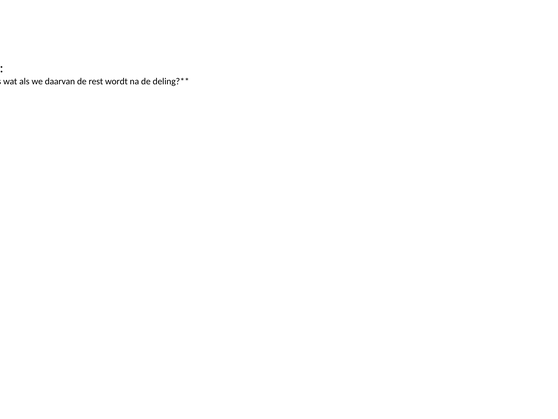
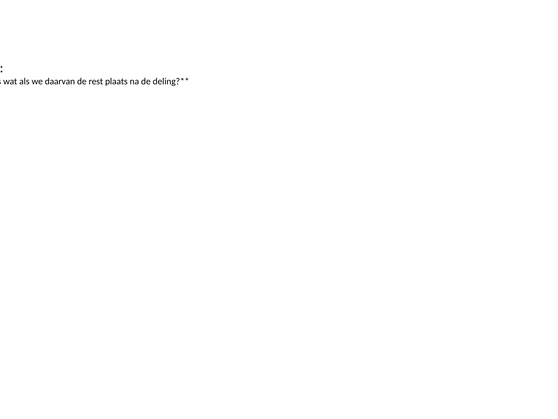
wordt: wordt -> plaats
